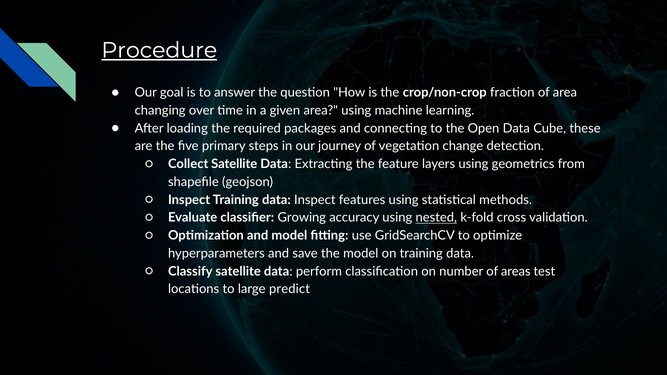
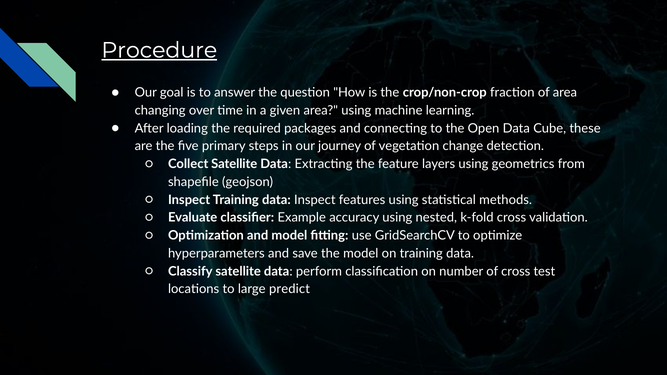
Growing: Growing -> Example
nested underline: present -> none
of areas: areas -> cross
